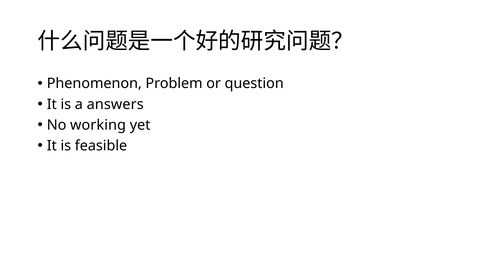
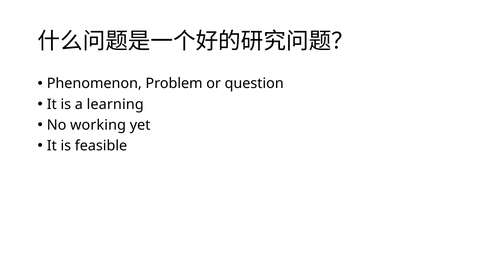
answers: answers -> learning
